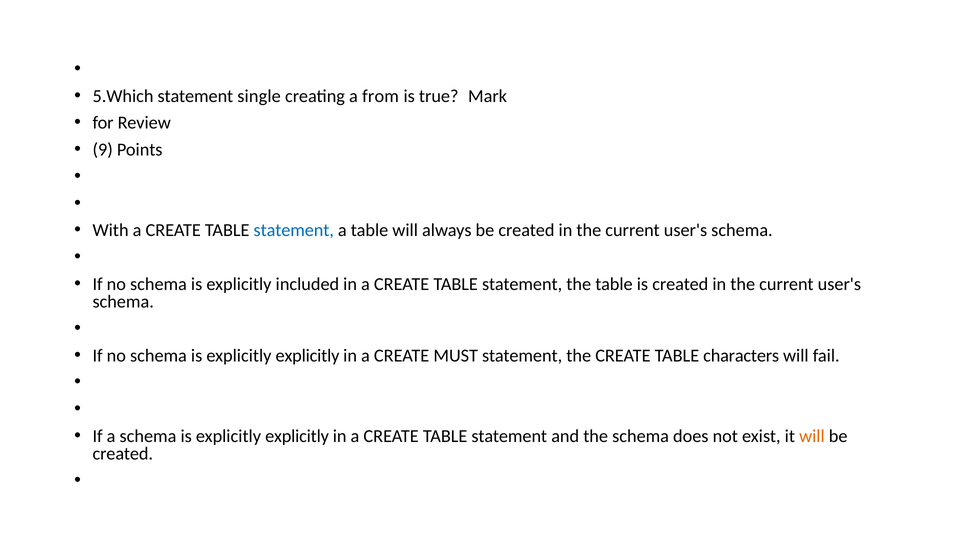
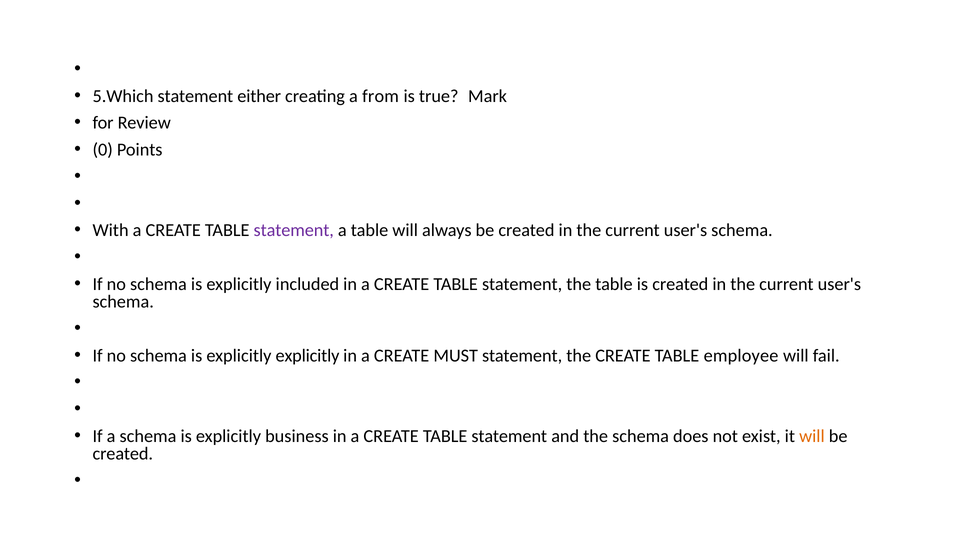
single: single -> either
9: 9 -> 0
statement at (294, 230) colour: blue -> purple
characters: characters -> employee
explicitly at (297, 436): explicitly -> business
